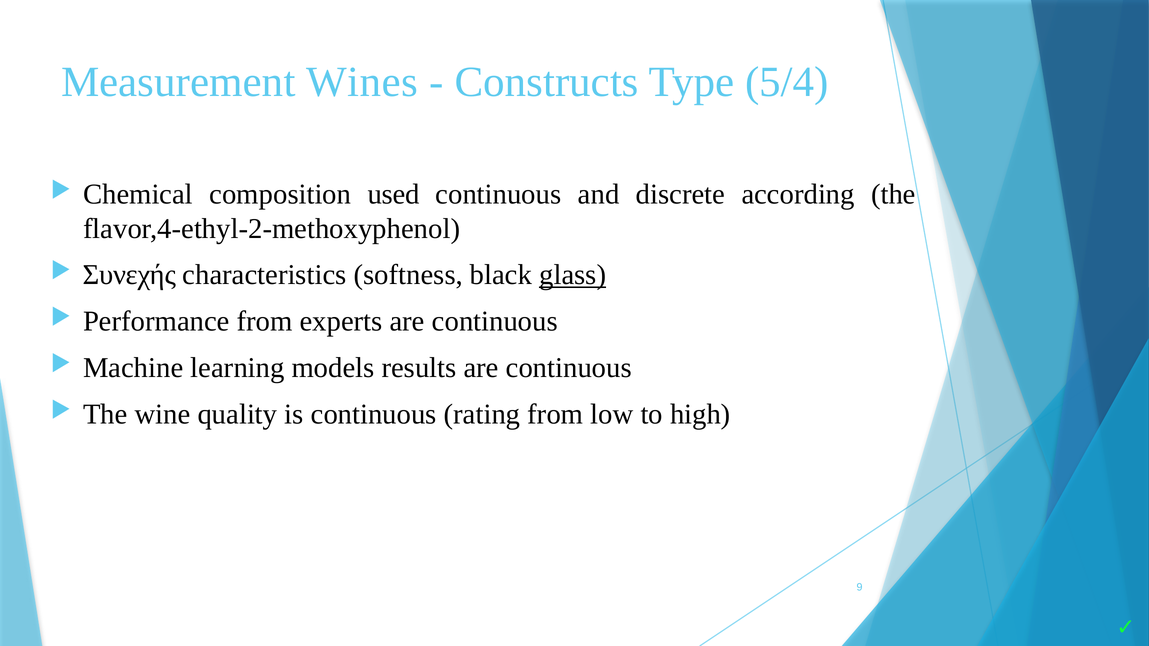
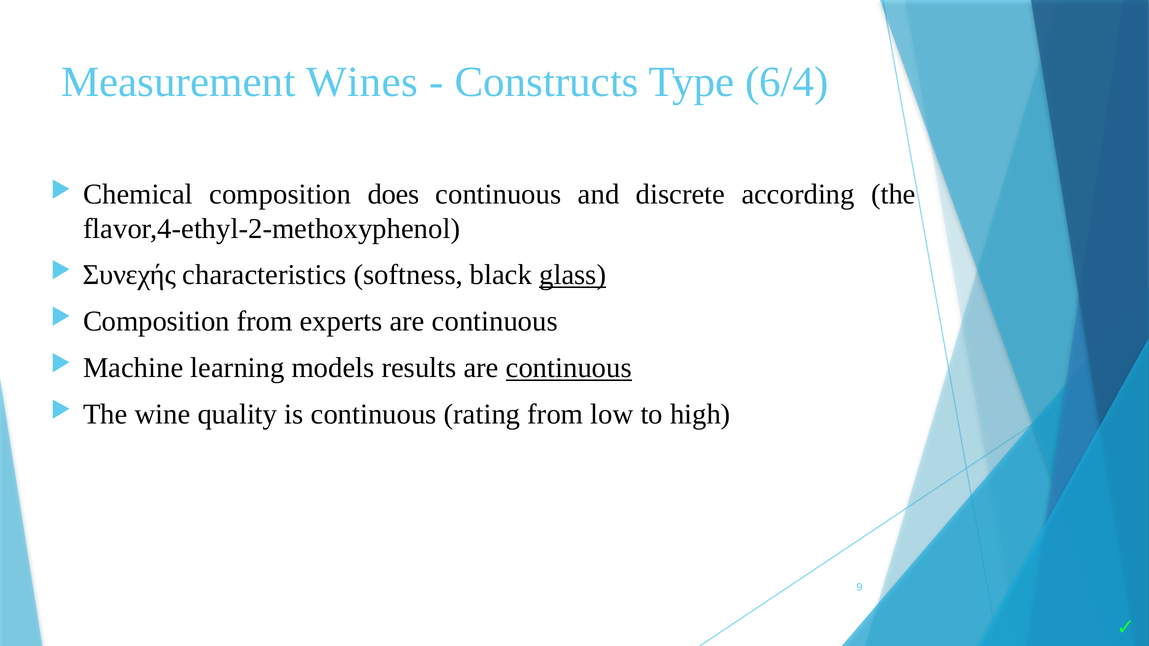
5/4: 5/4 -> 6/4
used: used -> does
Performance at (156, 322): Performance -> Composition
continuous at (569, 368) underline: none -> present
